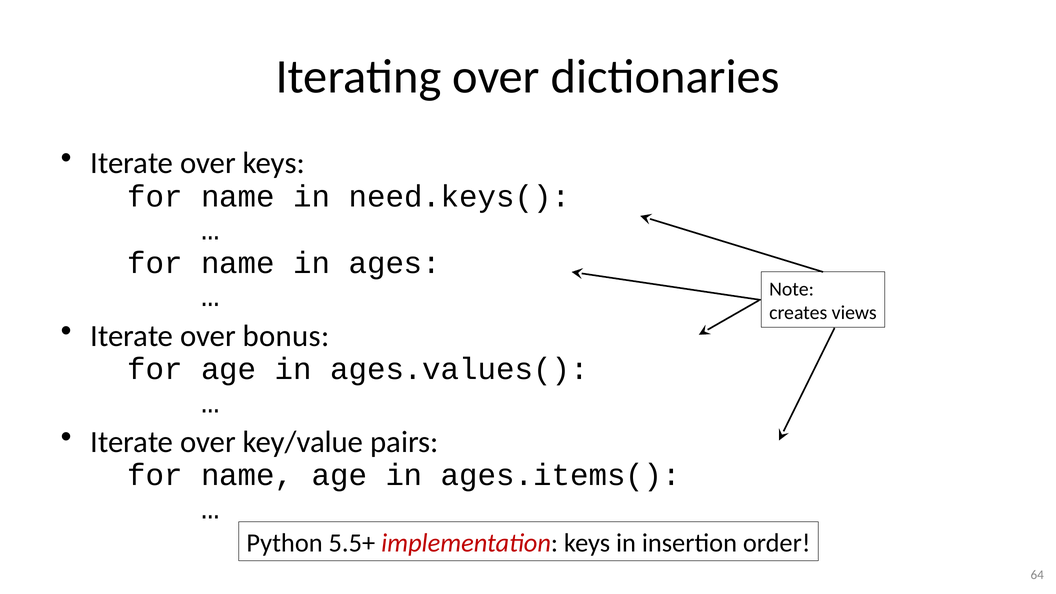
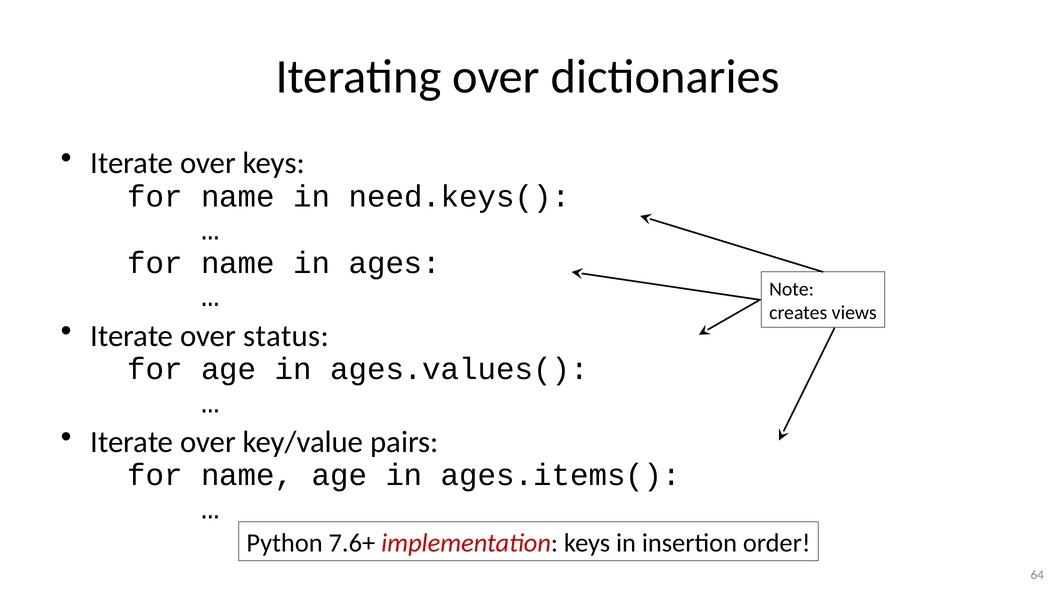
bonus: bonus -> status
5.5+: 5.5+ -> 7.6+
